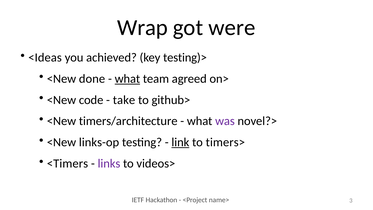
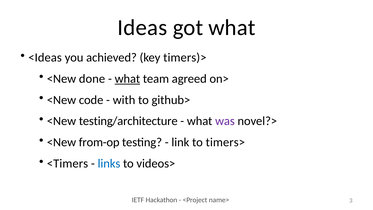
Wrap: Wrap -> Ideas
got were: were -> what
testing)>: testing)> -> timers)>
take: take -> with
timers/architecture: timers/architecture -> testing/architecture
links-op: links-op -> from-op
link underline: present -> none
links colour: purple -> blue
